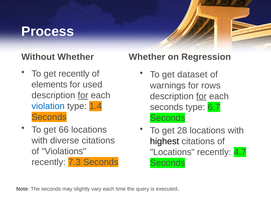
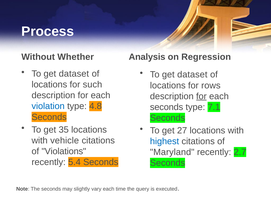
Whether at (147, 57): Whether -> Analysis
recently at (74, 74): recently -> dataset
elements at (49, 85): elements -> locations
used: used -> such
warnings at (168, 86): warnings -> locations
for at (83, 95) underline: present -> none
1.4: 1.4 -> 4.8
6.7: 6.7 -> 7.1
66: 66 -> 35
28: 28 -> 27
diverse: diverse -> vehicle
highest colour: black -> blue
Locations at (172, 152): Locations -> Maryland
4.7: 4.7 -> 2.7
7.3: 7.3 -> 5.4
